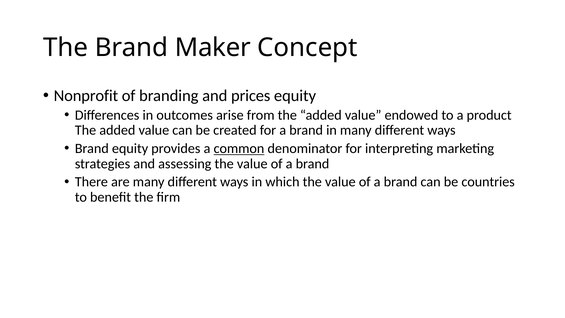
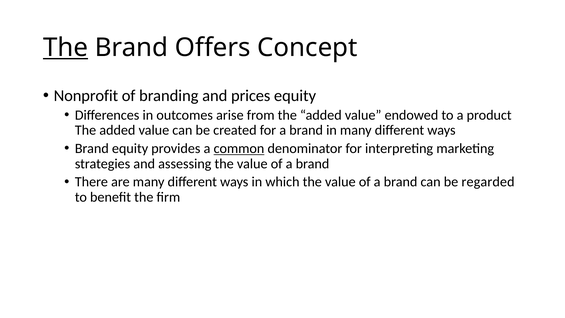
The at (66, 47) underline: none -> present
Maker: Maker -> Offers
countries: countries -> regarded
